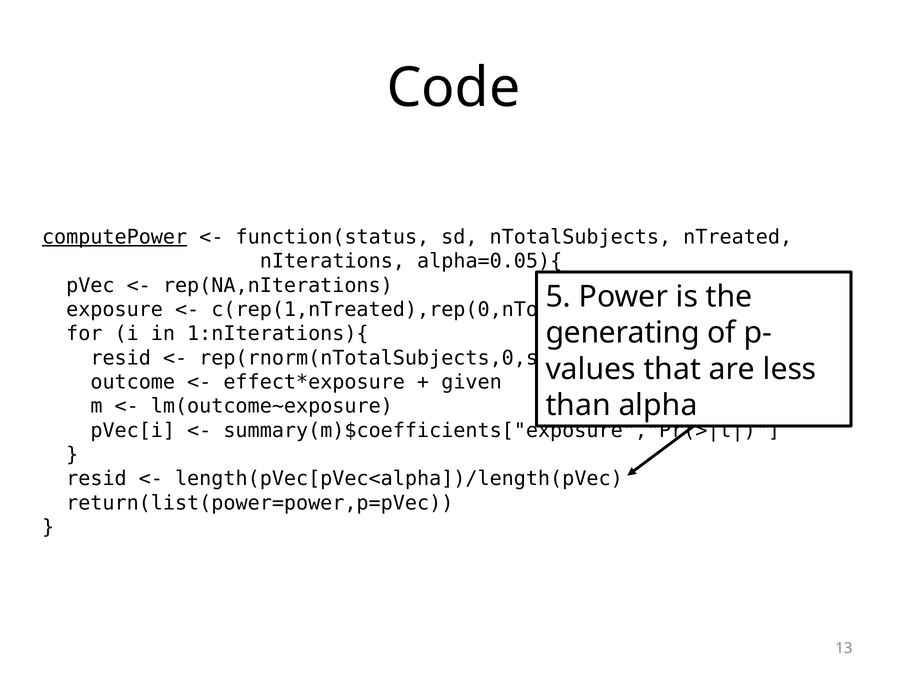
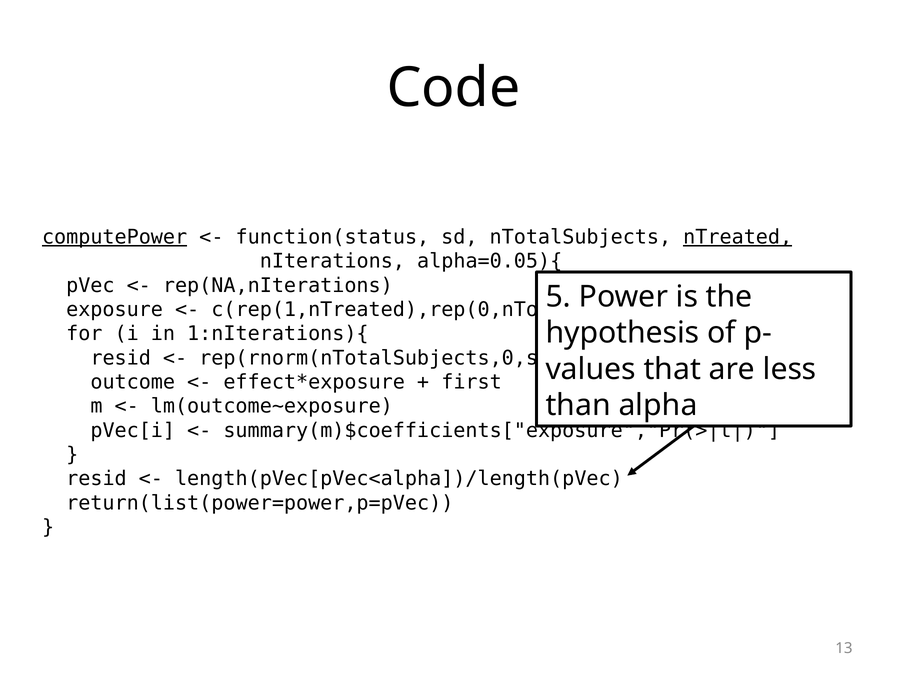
nTreated at (738, 237) underline: none -> present
generating: generating -> hypothesis
given: given -> first
